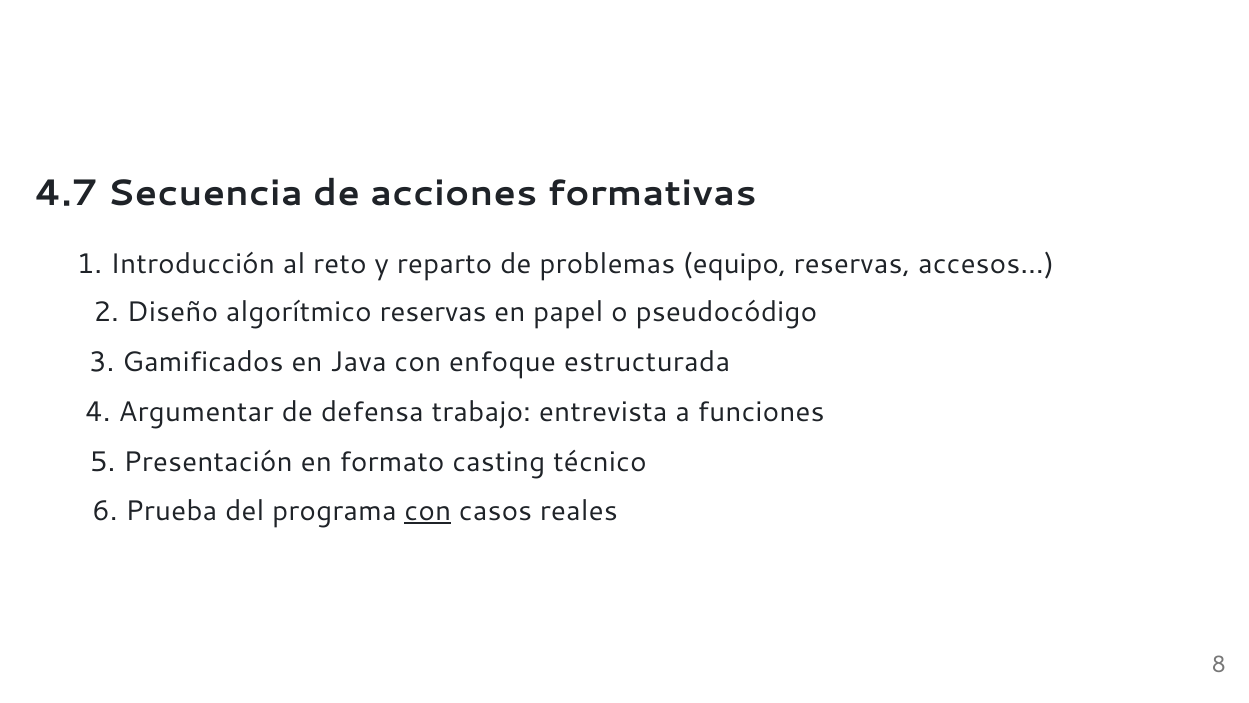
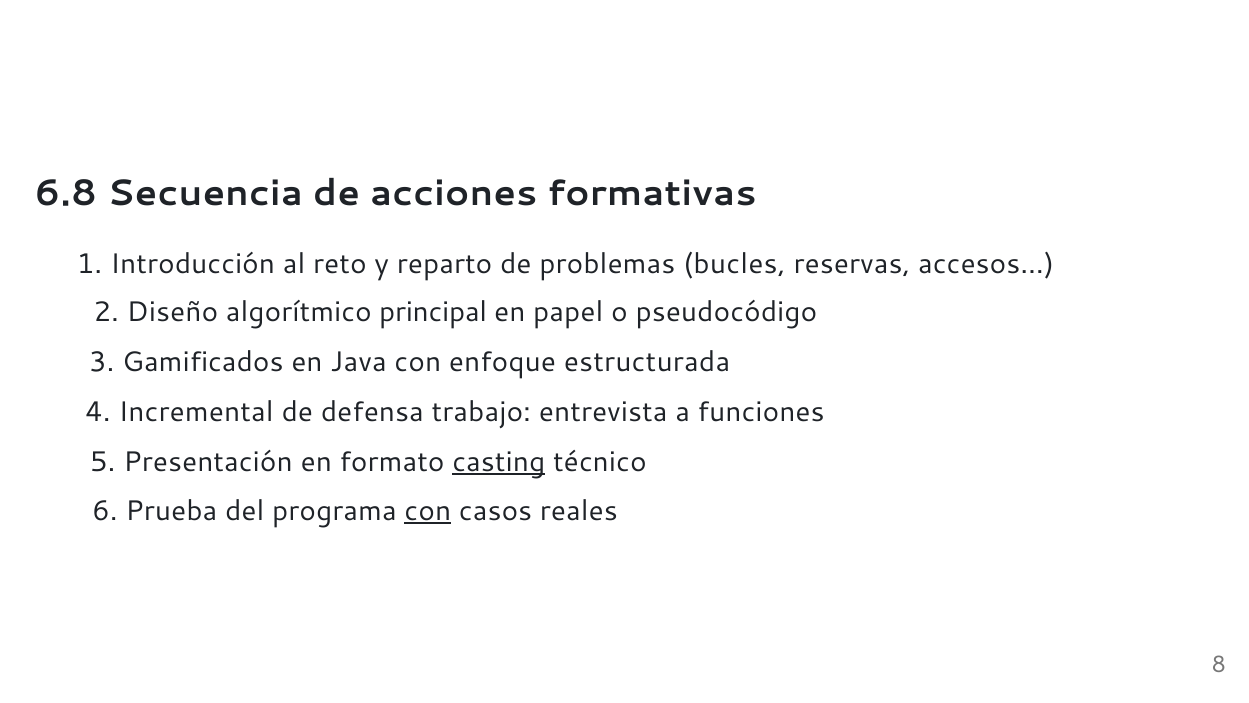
4.7: 4.7 -> 6.8
equipo: equipo -> bucles
algorítmico reservas: reservas -> principal
Argumentar: Argumentar -> Incremental
casting underline: none -> present
